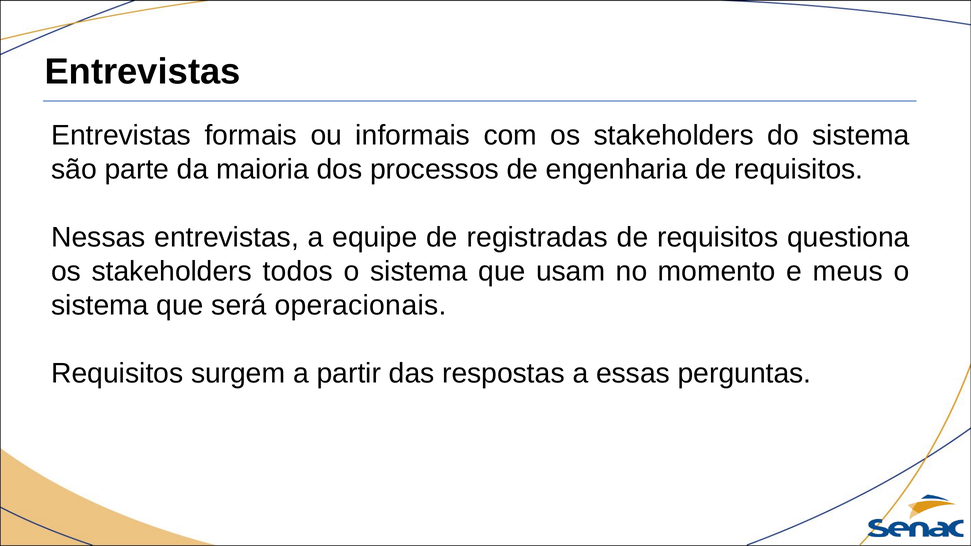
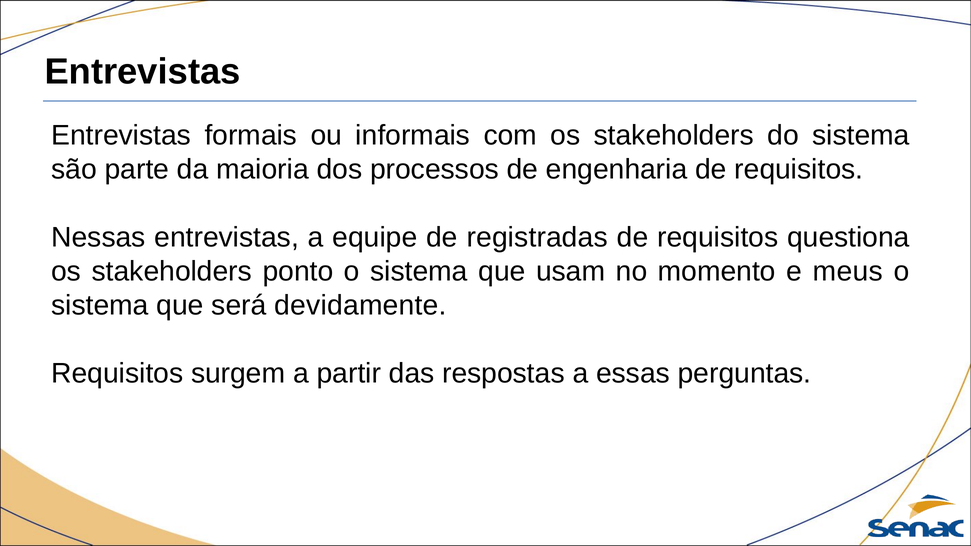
todos: todos -> ponto
operacionais: operacionais -> devidamente
